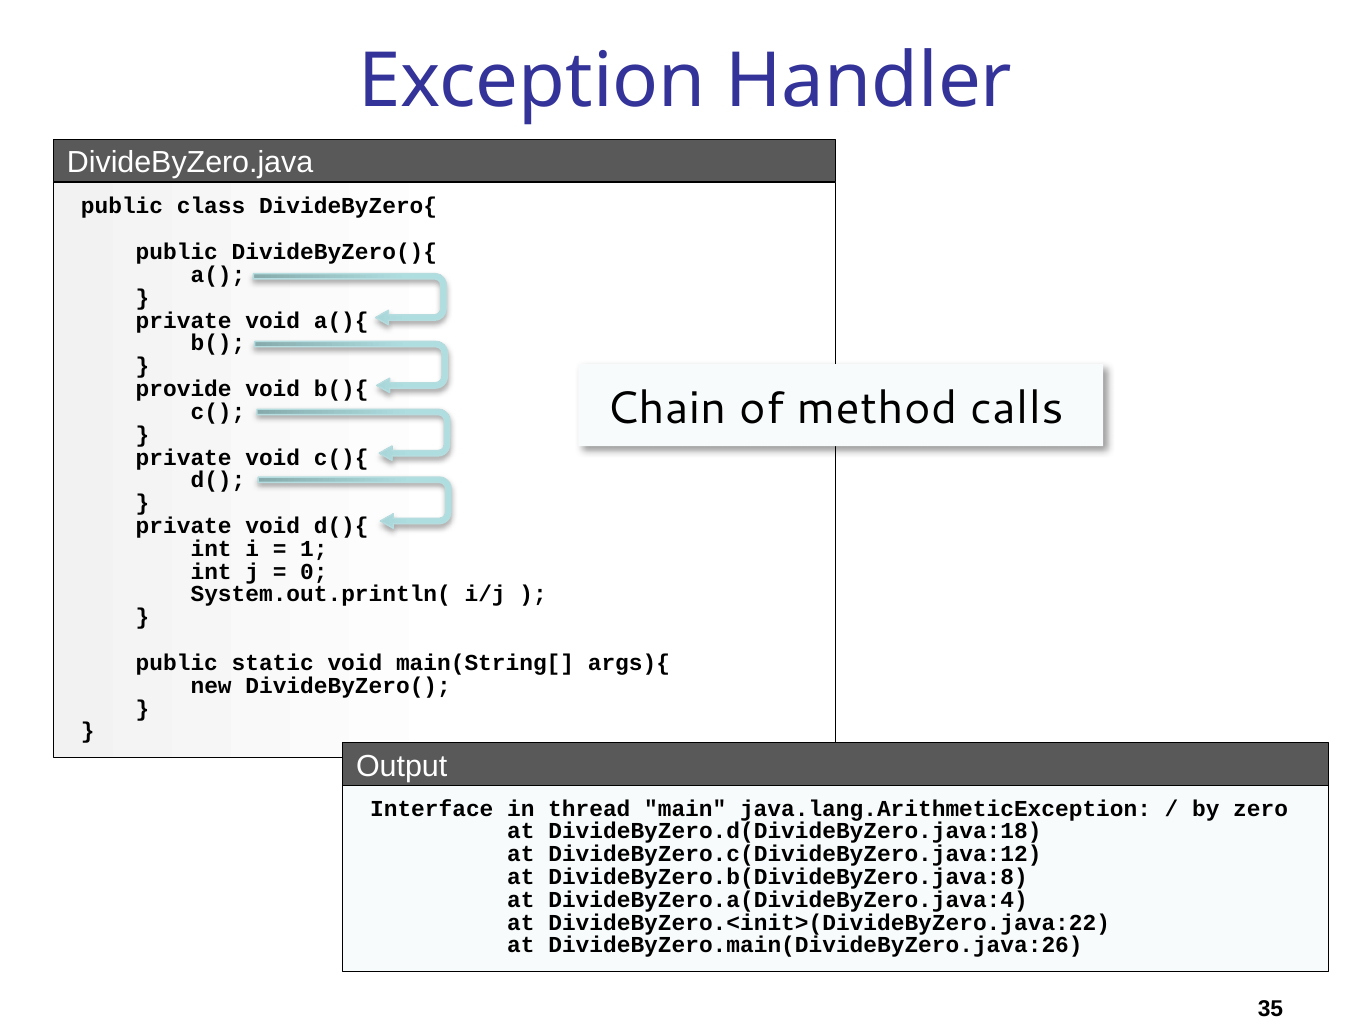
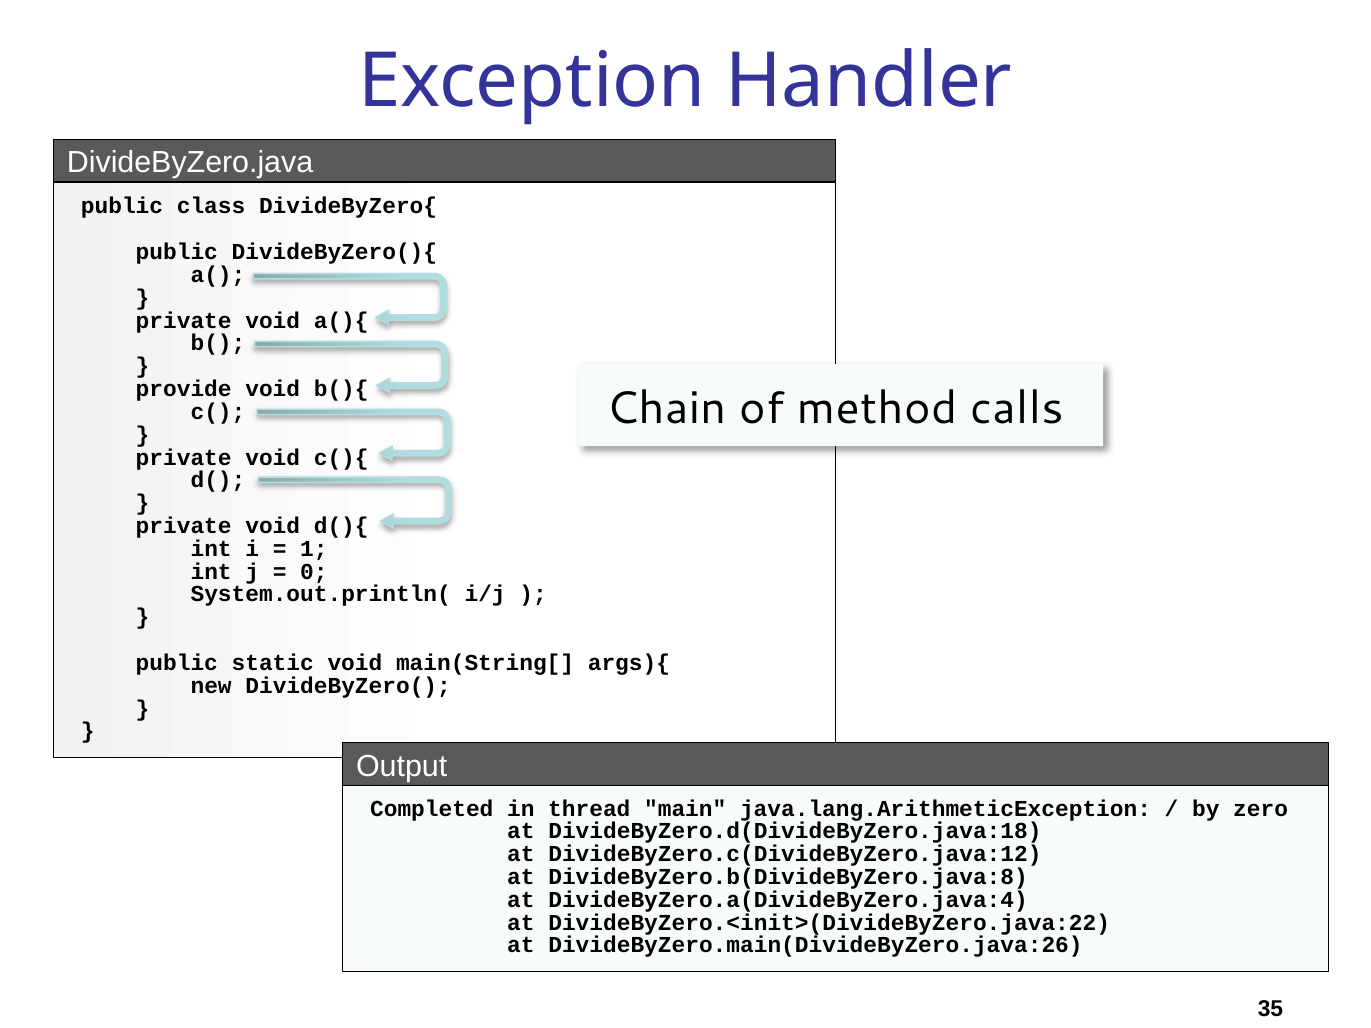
Interface: Interface -> Completed
